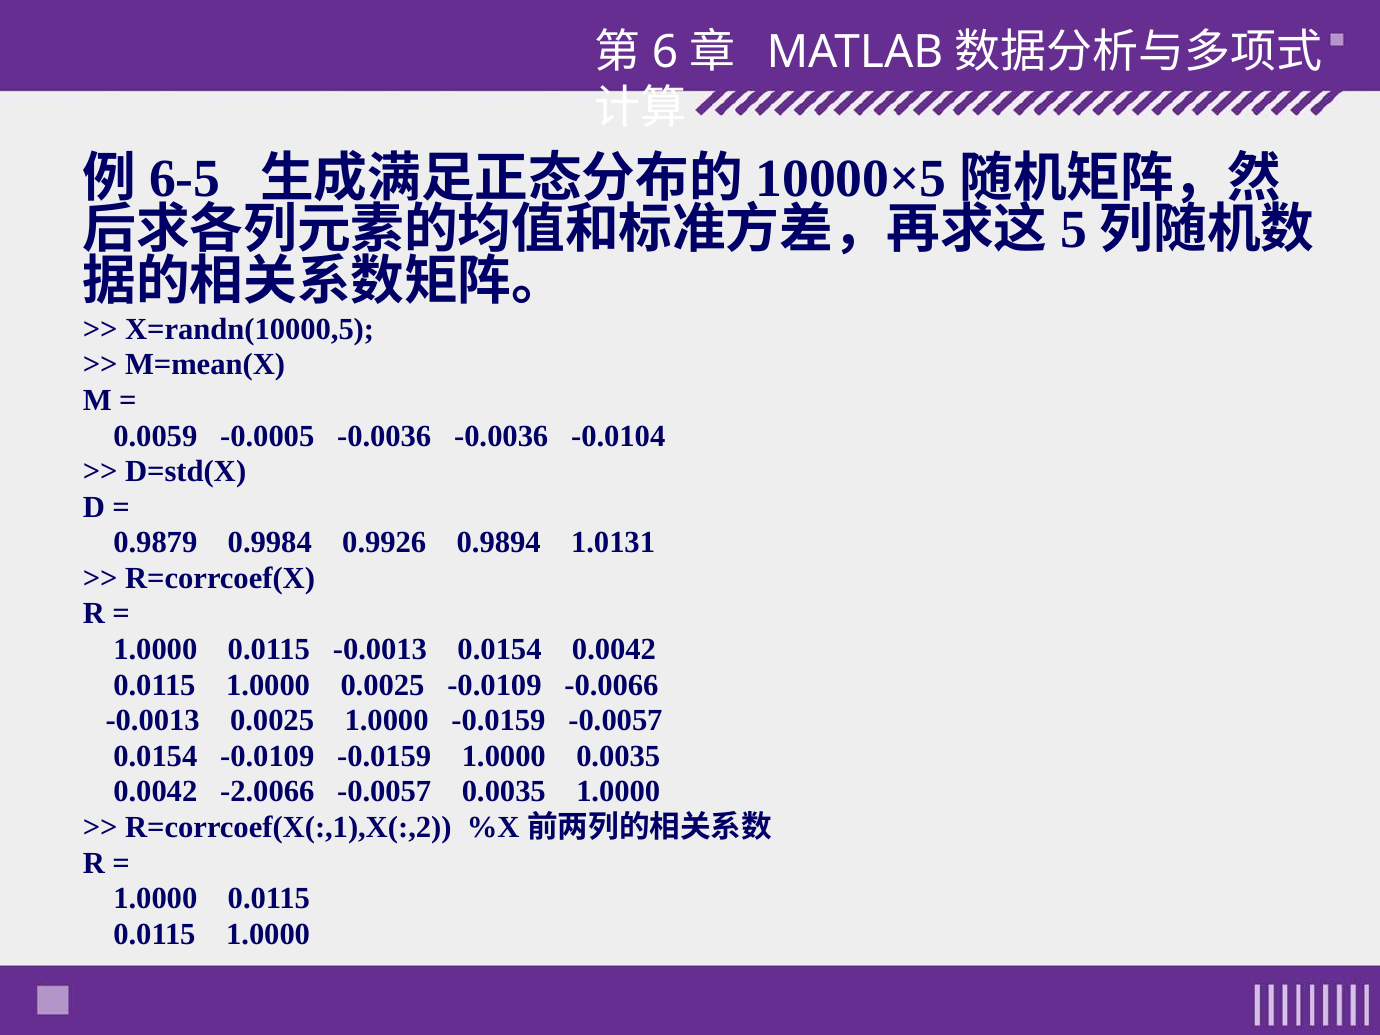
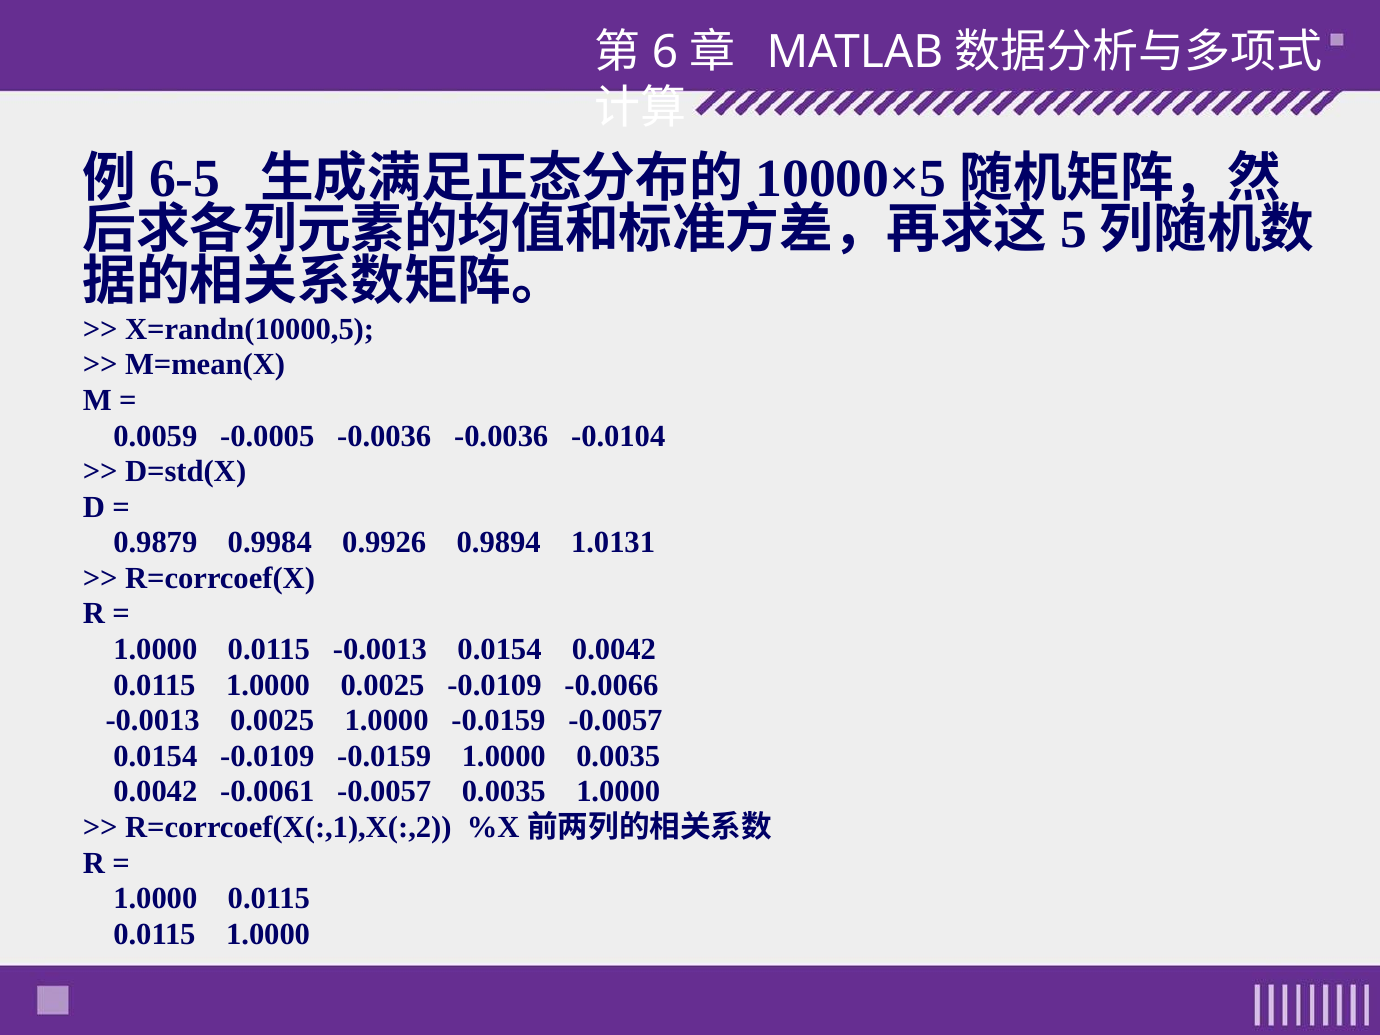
-2.0066: -2.0066 -> -0.0061
